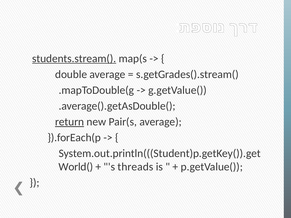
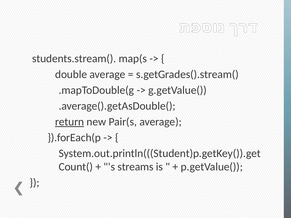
students.stream( underline: present -> none
World(: World( -> Count(
threads: threads -> streams
